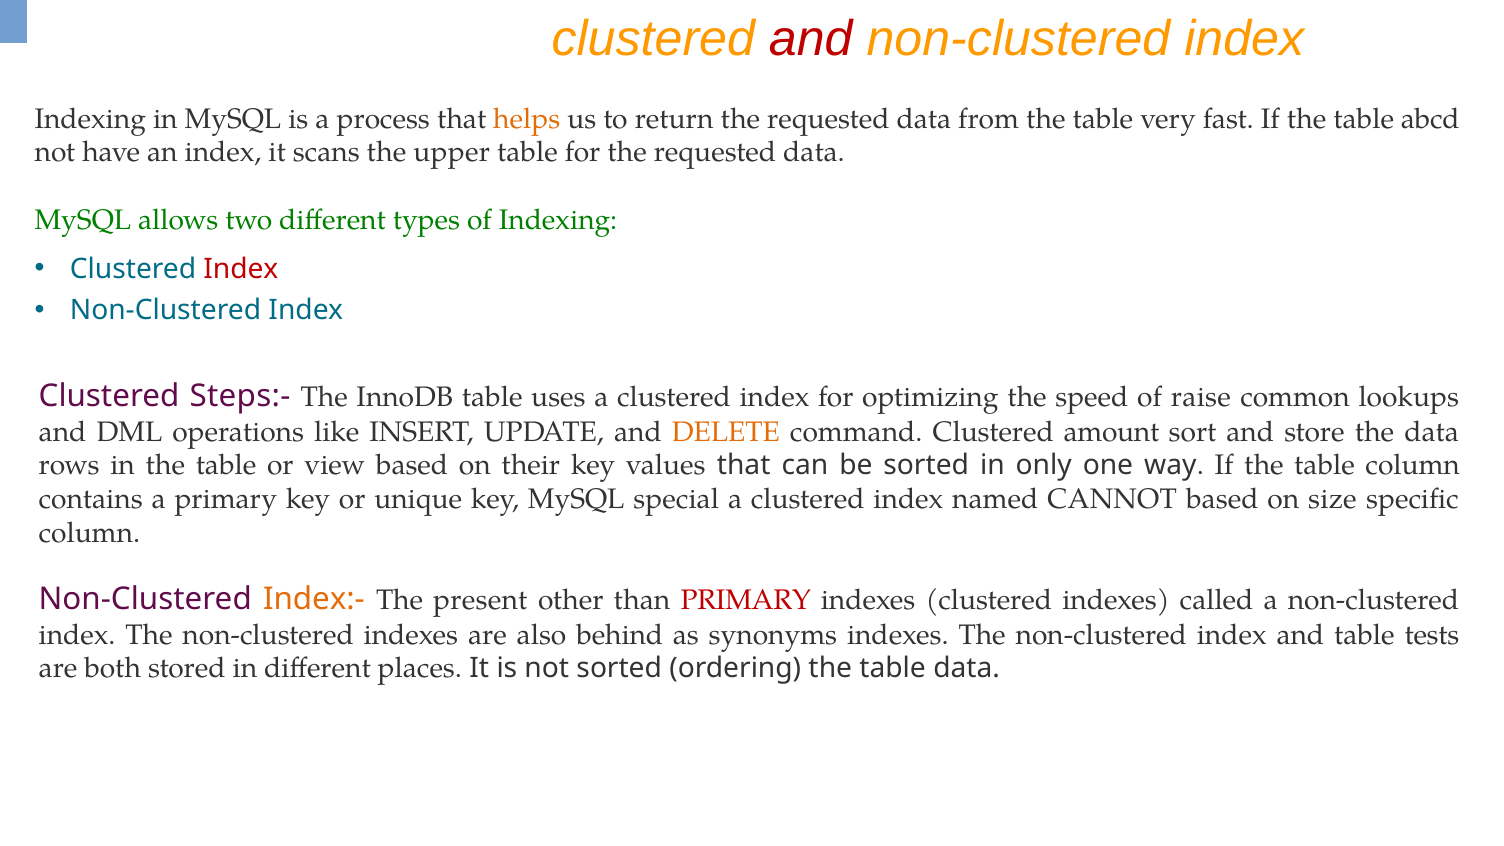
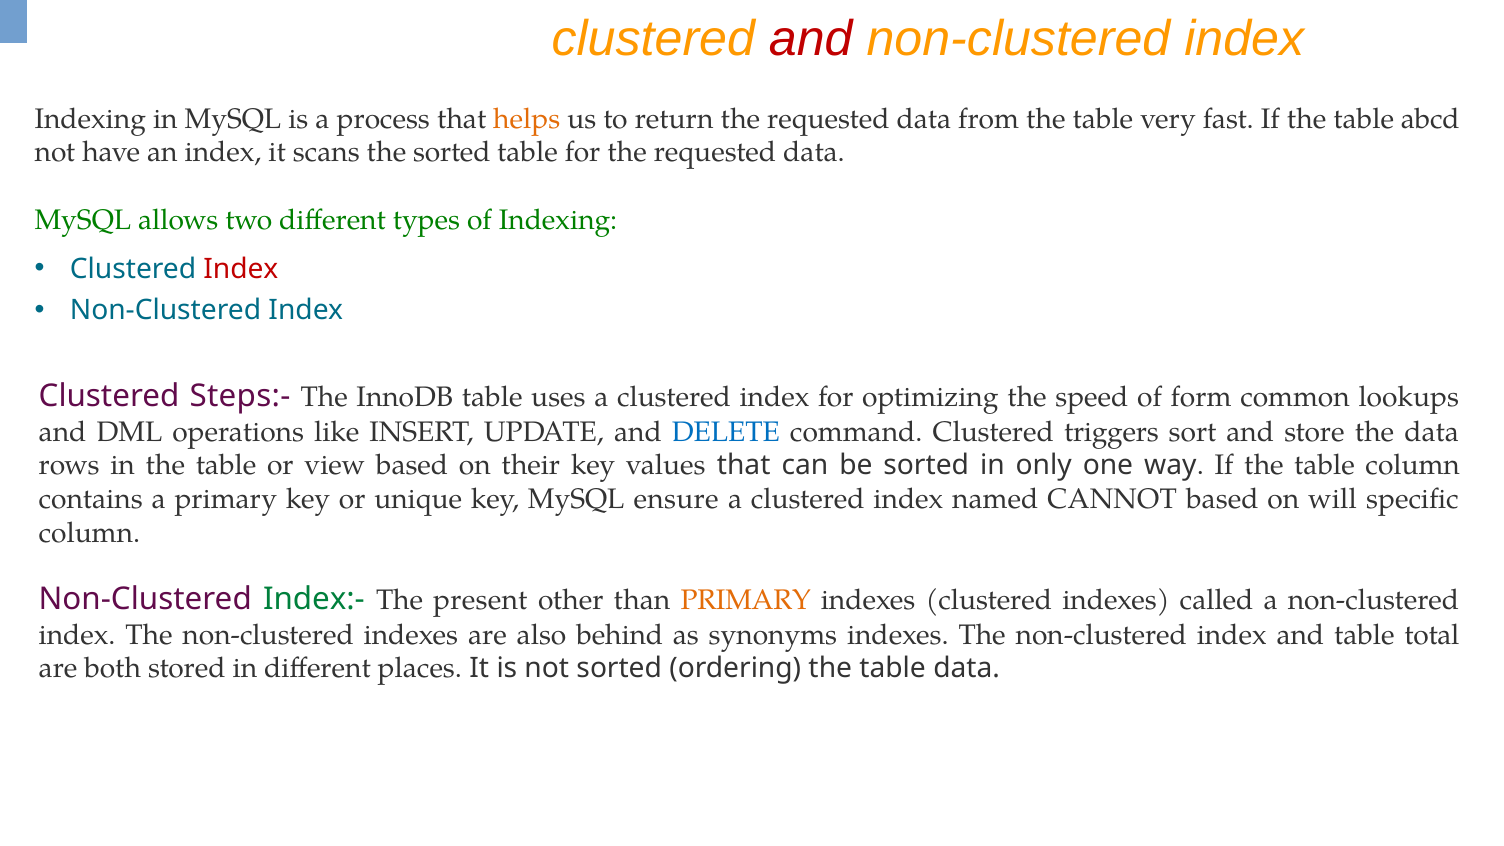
the upper: upper -> sorted
raise: raise -> form
DELETE colour: orange -> blue
amount: amount -> triggers
special: special -> ensure
size: size -> will
Index:- colour: orange -> green
PRIMARY at (746, 600) colour: red -> orange
tests: tests -> total
